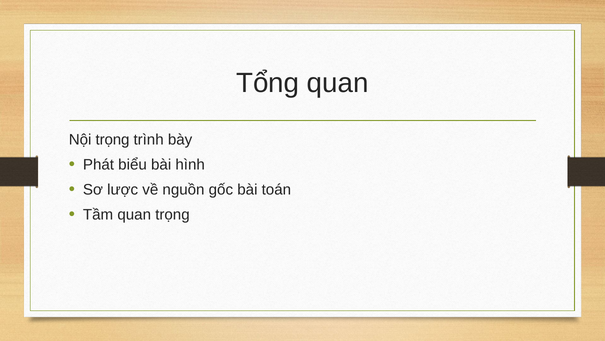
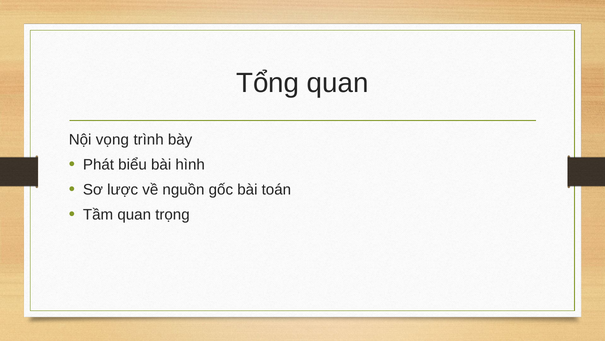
Nội trọng: trọng -> vọng
